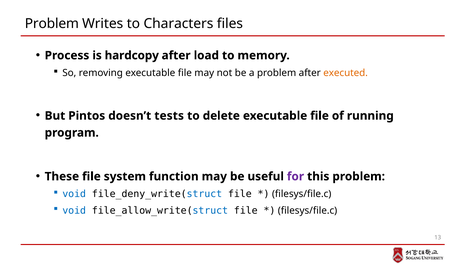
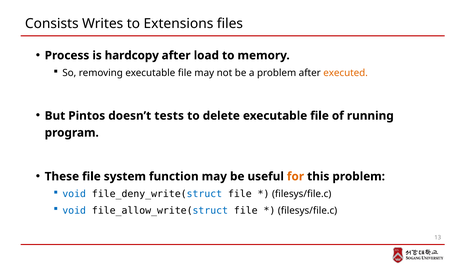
Problem at (52, 24): Problem -> Consists
Characters: Characters -> Extensions
for colour: purple -> orange
